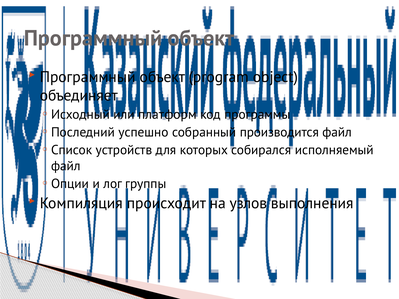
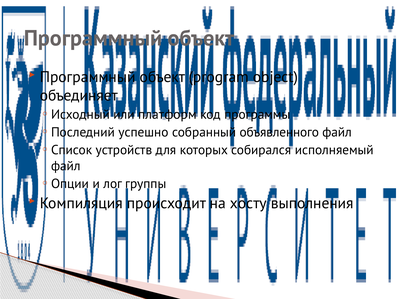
производится: производится -> объявленного
узлов: узлов -> хосту
